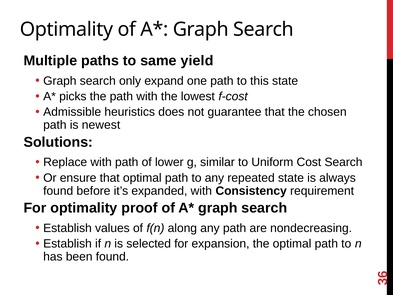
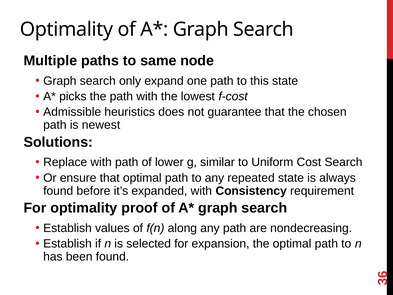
yield: yield -> node
